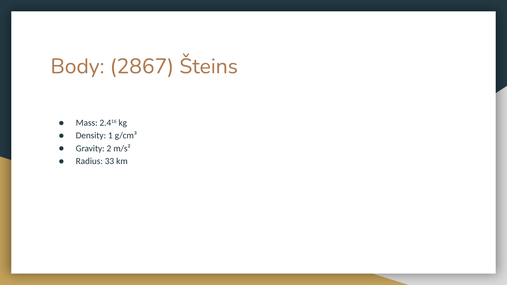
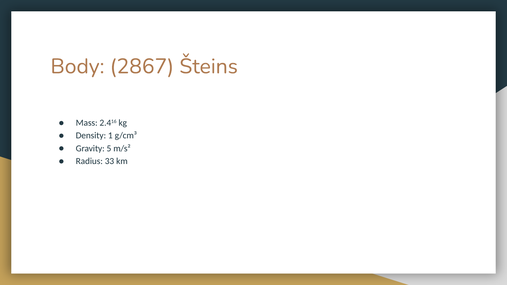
2: 2 -> 5
